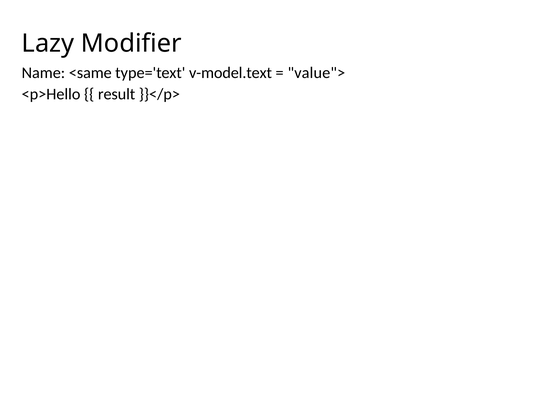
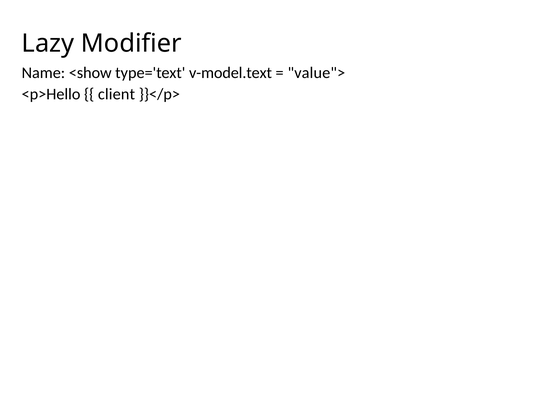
<same: <same -> <show
result: result -> client
